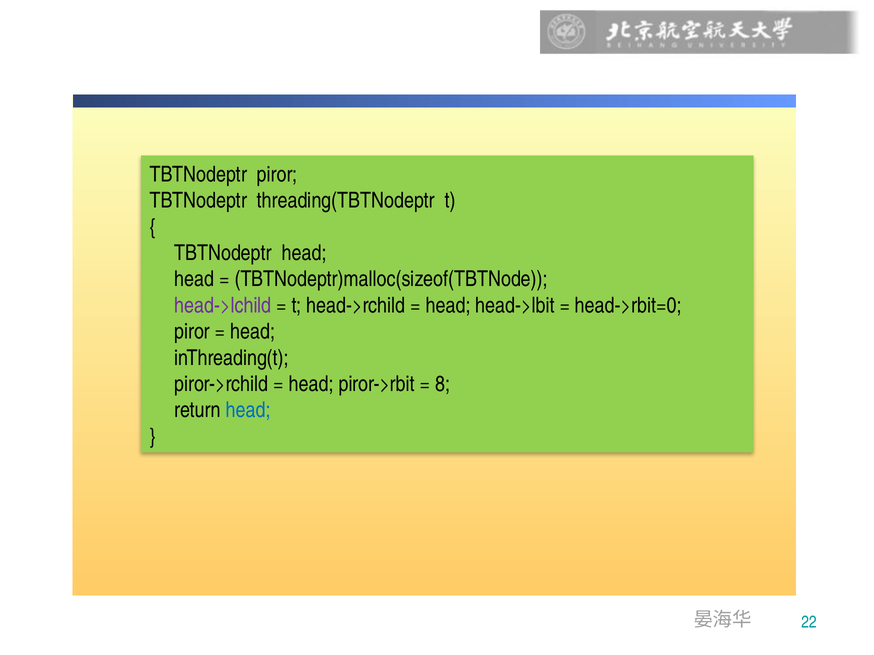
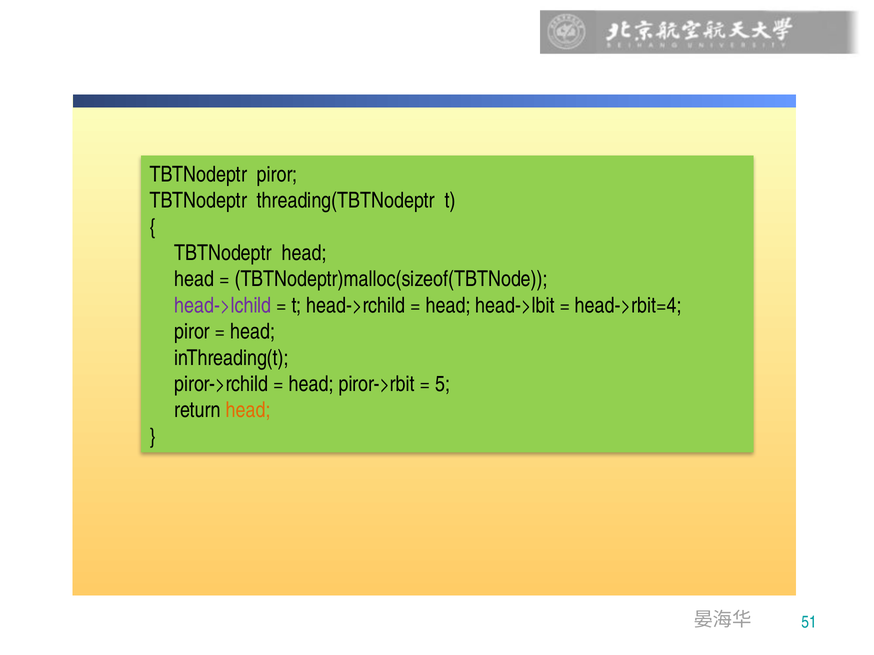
head->rbit=0: head->rbit=0 -> head->rbit=4
8: 8 -> 5
head at (248, 411) colour: blue -> orange
22: 22 -> 51
